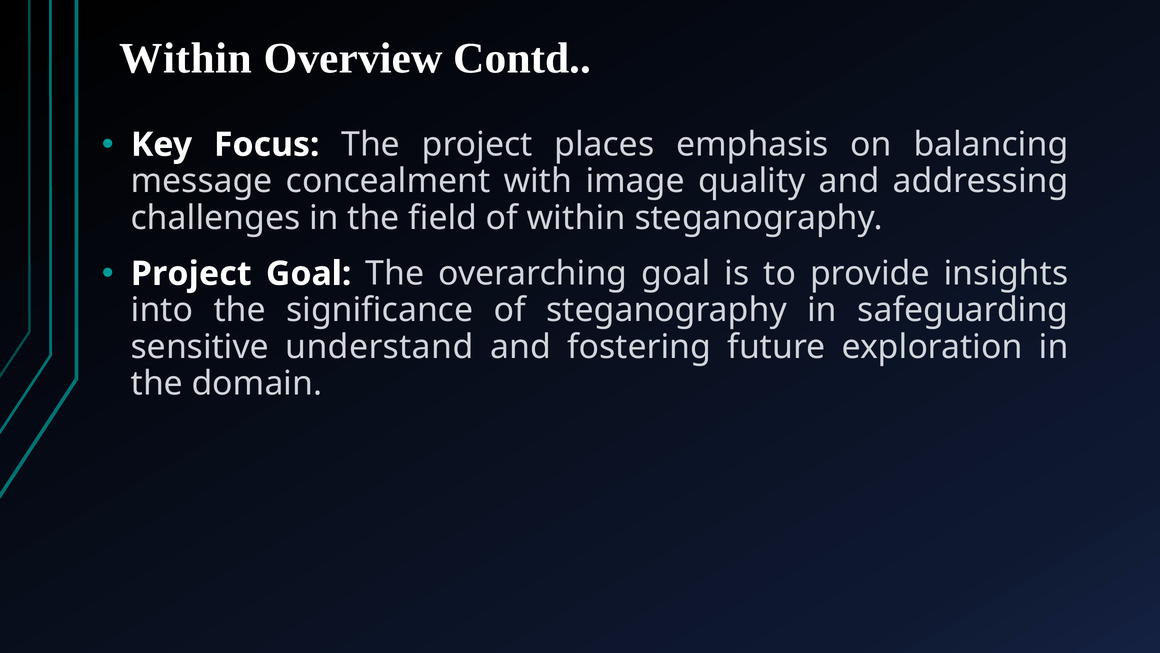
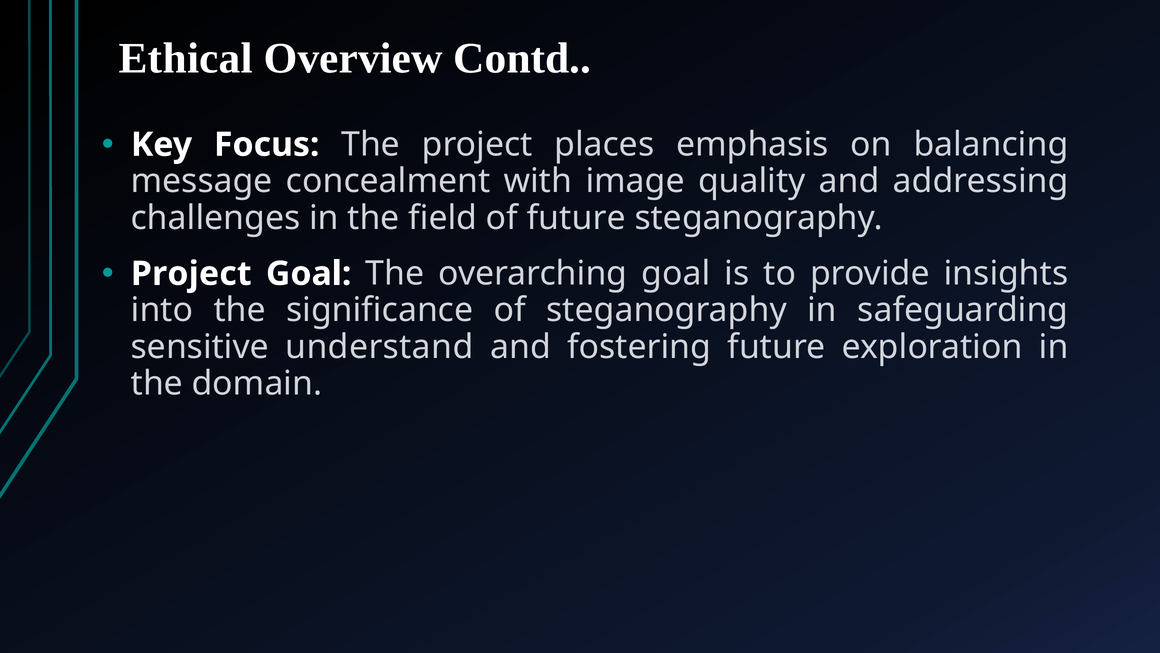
Within at (186, 58): Within -> Ethical
of within: within -> future
